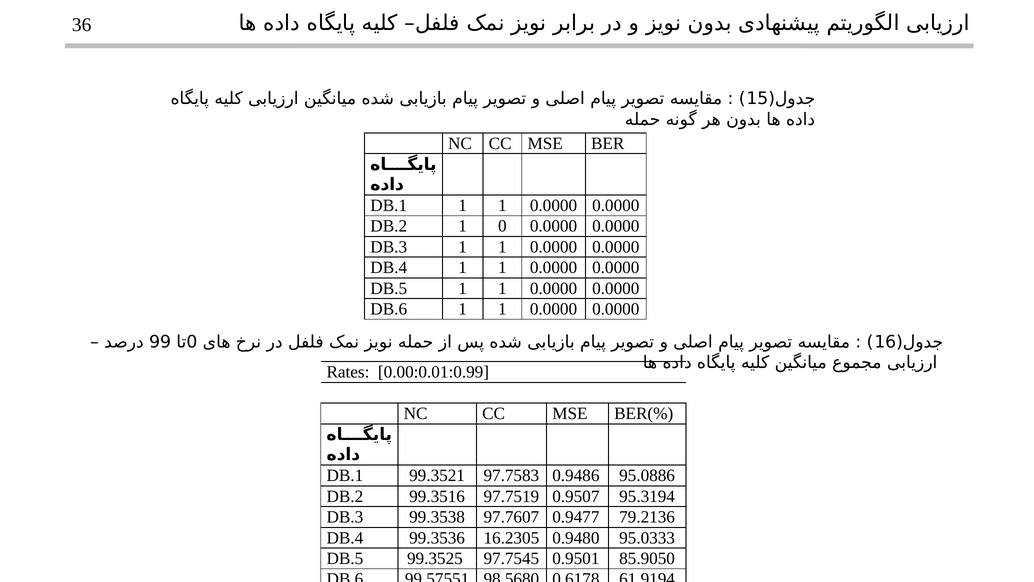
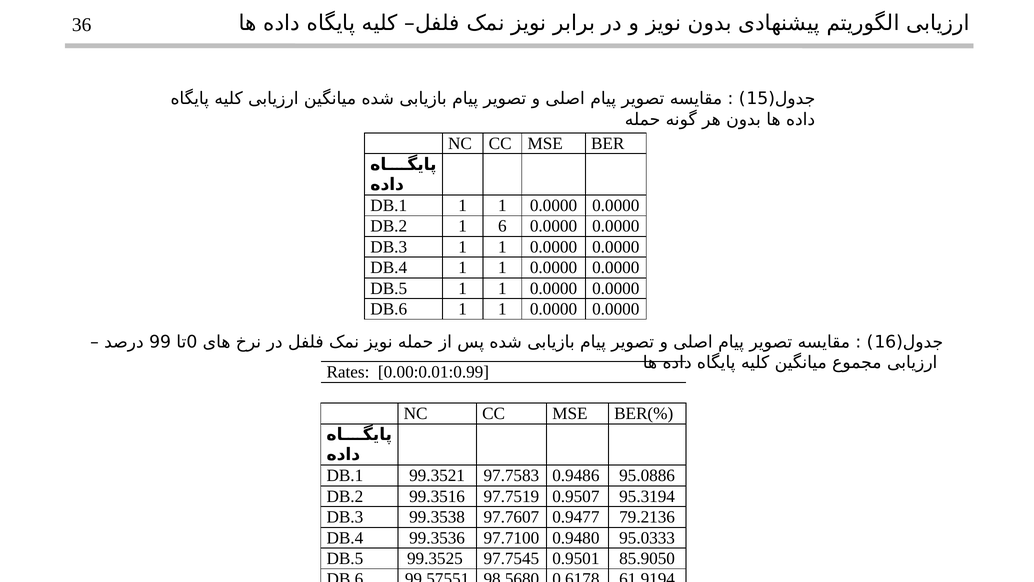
1 0: 0 -> 6
16.2305: 16.2305 -> 97.7100
